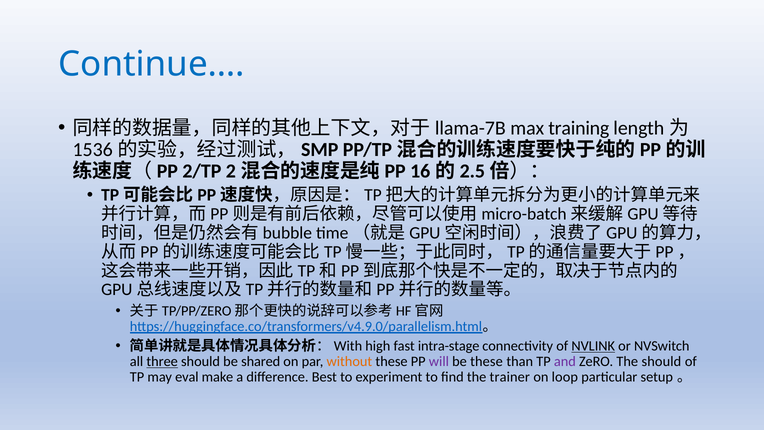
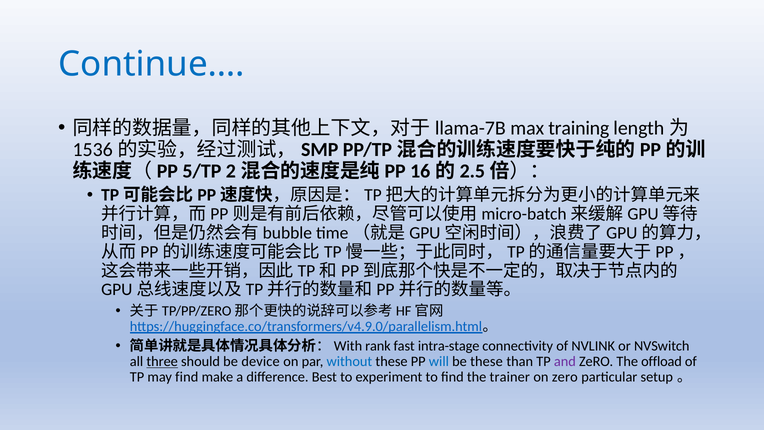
2/TP: 2/TP -> 5/TP
high: high -> rank
NVLINK underline: present -> none
shared: shared -> device
without colour: orange -> blue
will colour: purple -> blue
The should: should -> offload
may eval: eval -> find
on loop: loop -> zero
